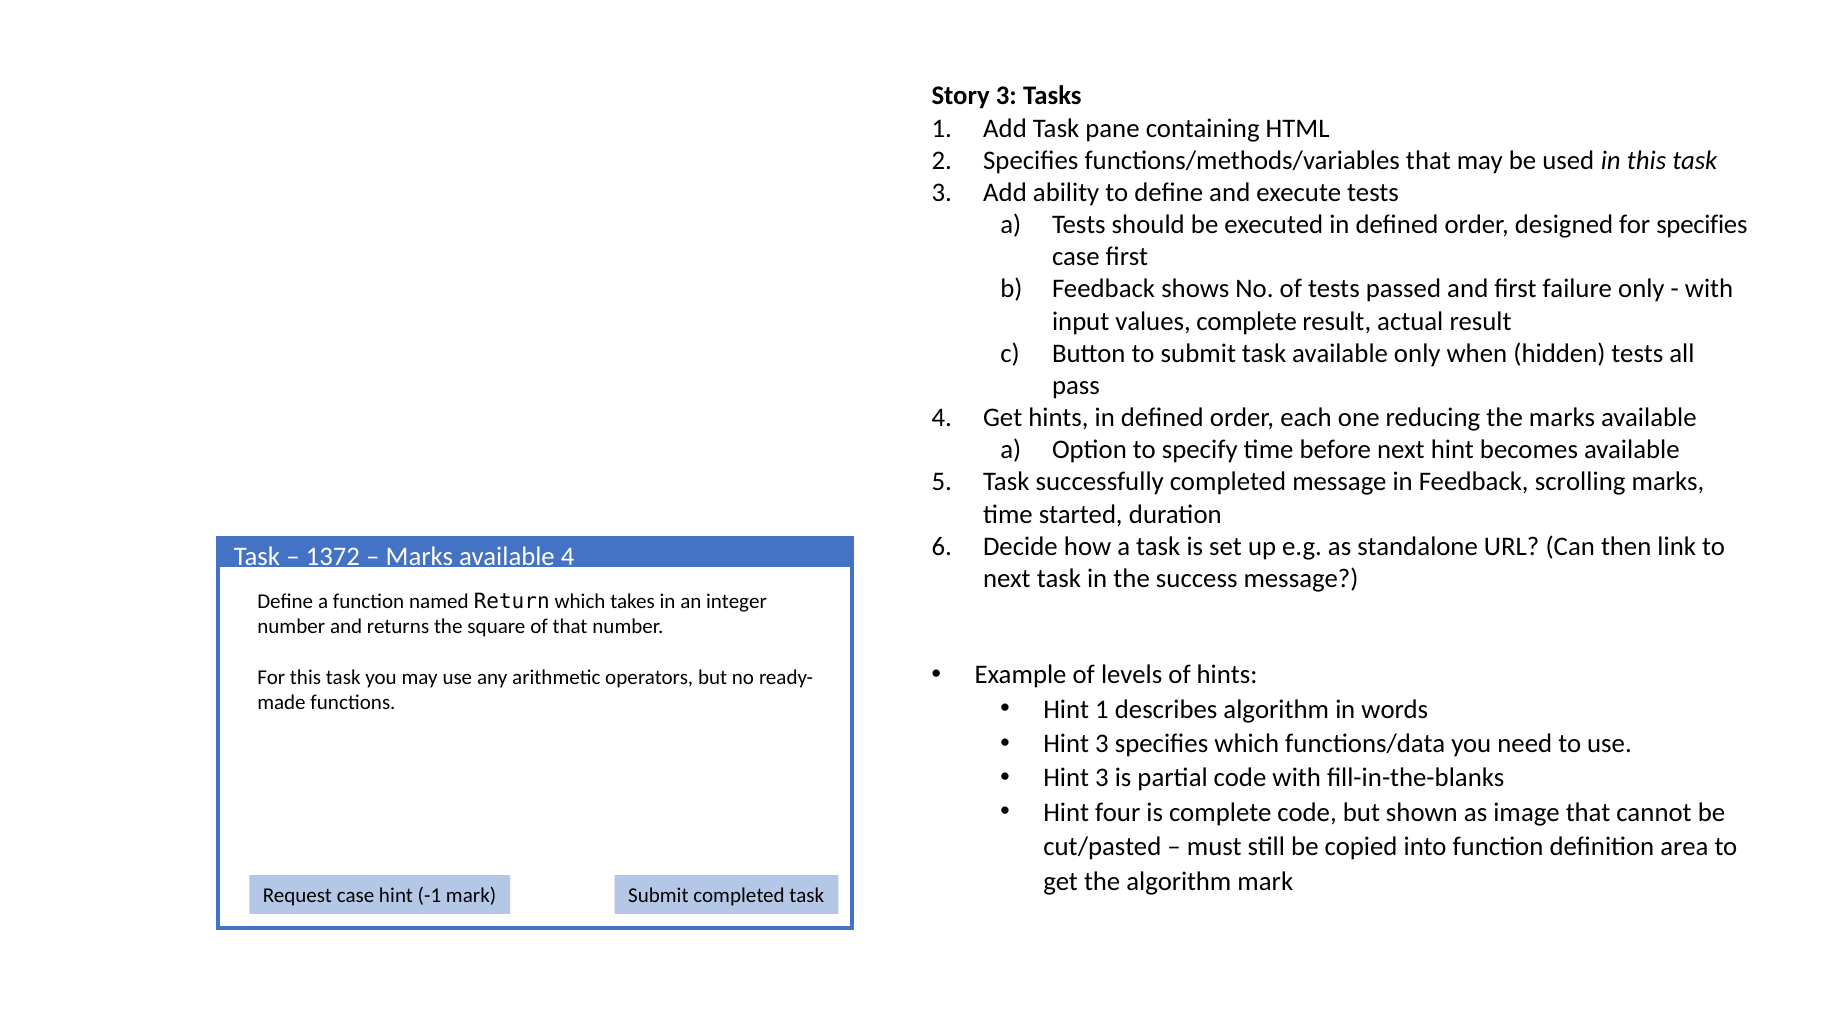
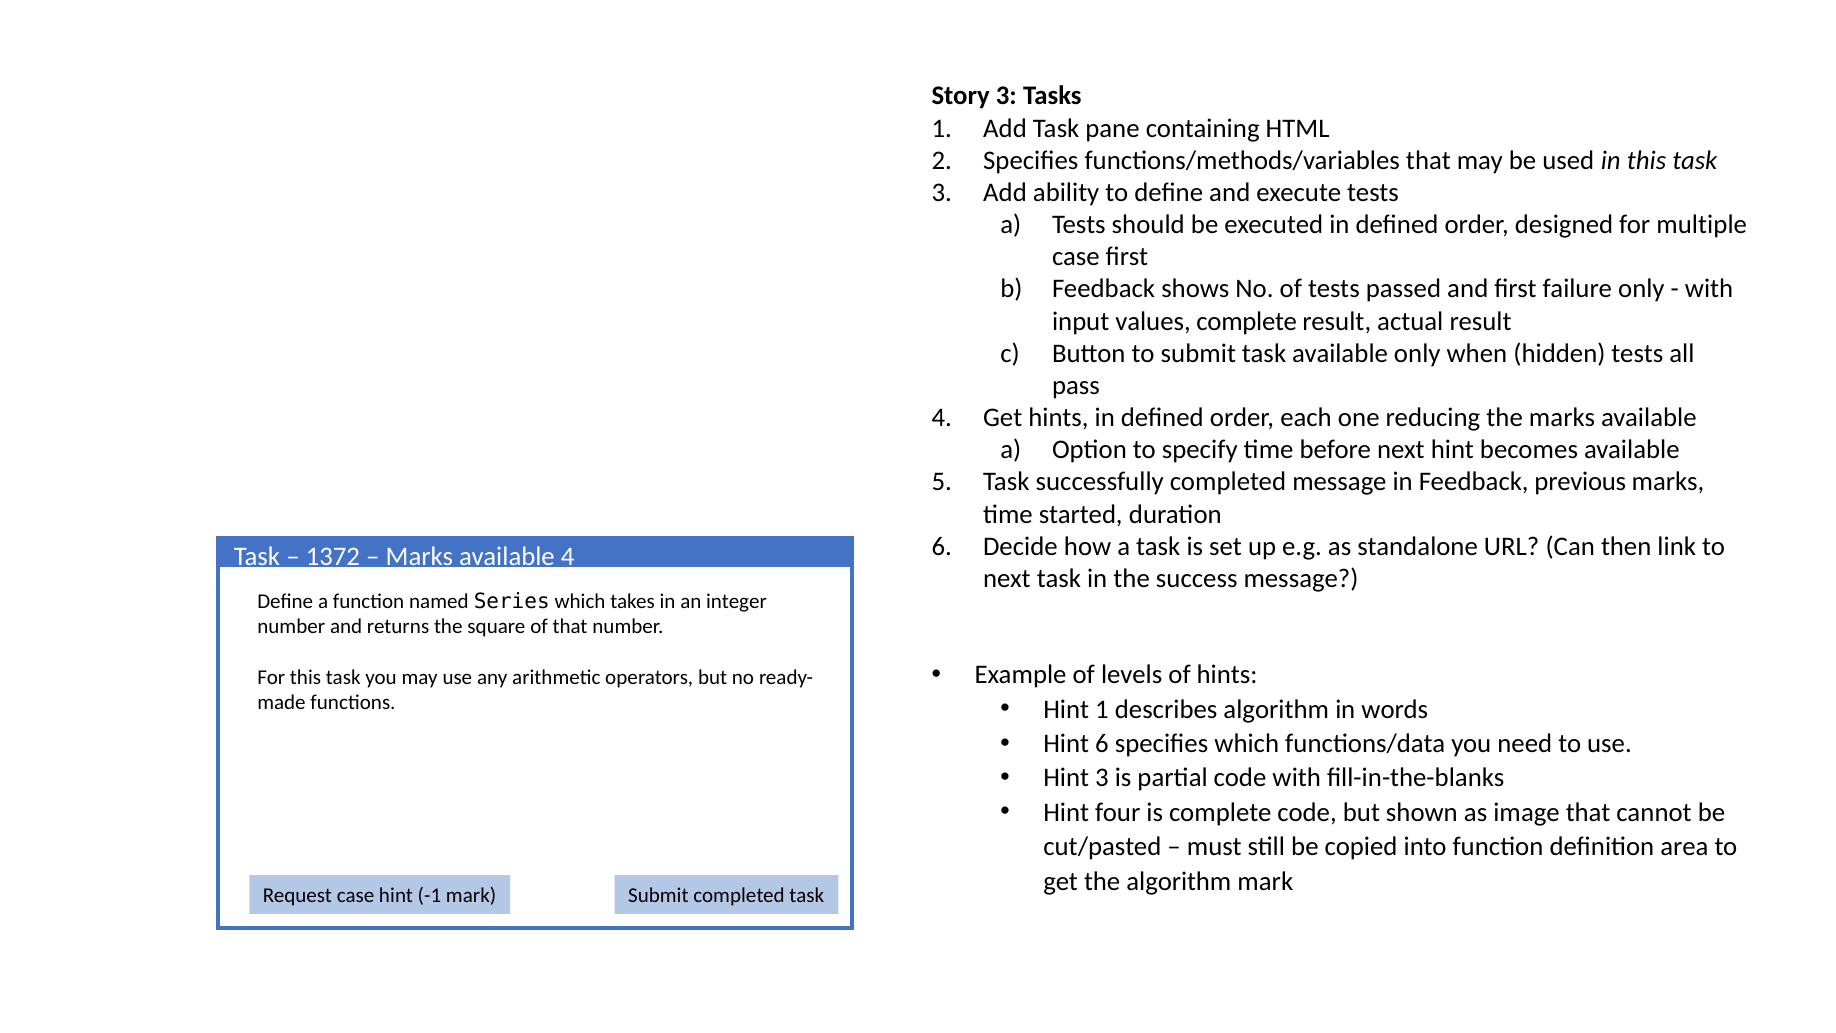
for specifies: specifies -> multiple
scrolling: scrolling -> previous
Return: Return -> Series
3 at (1102, 744): 3 -> 6
